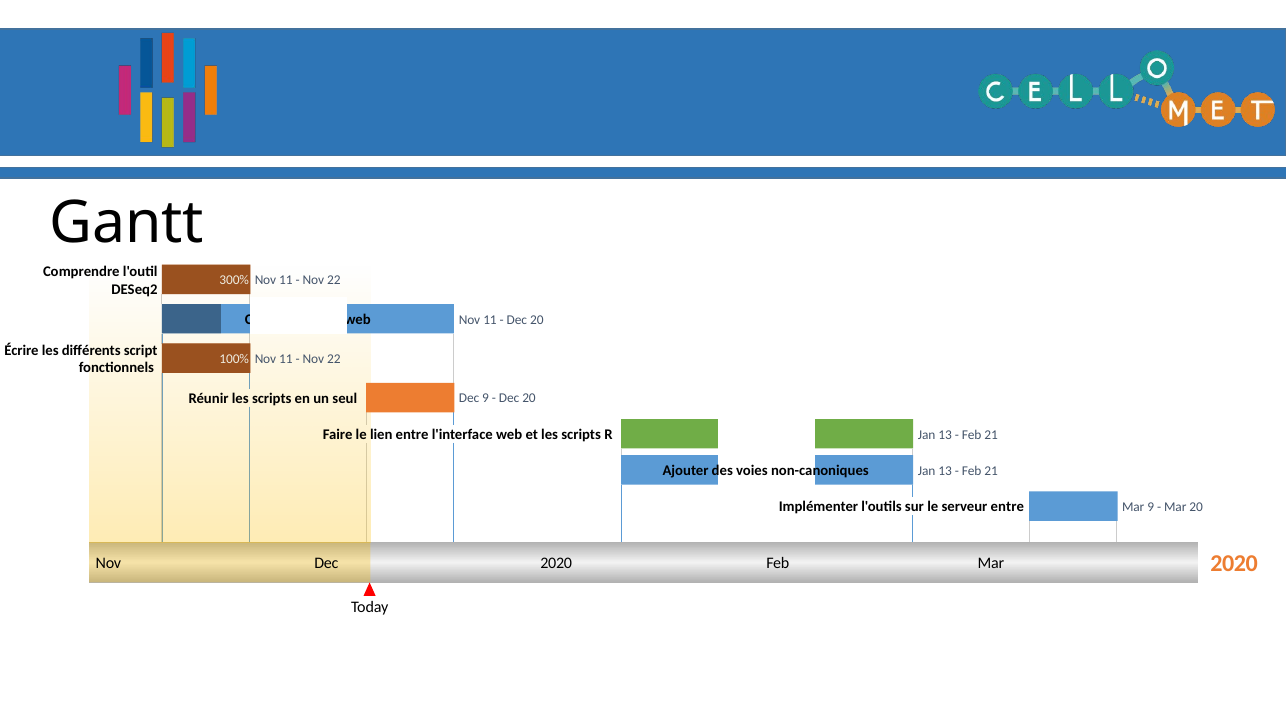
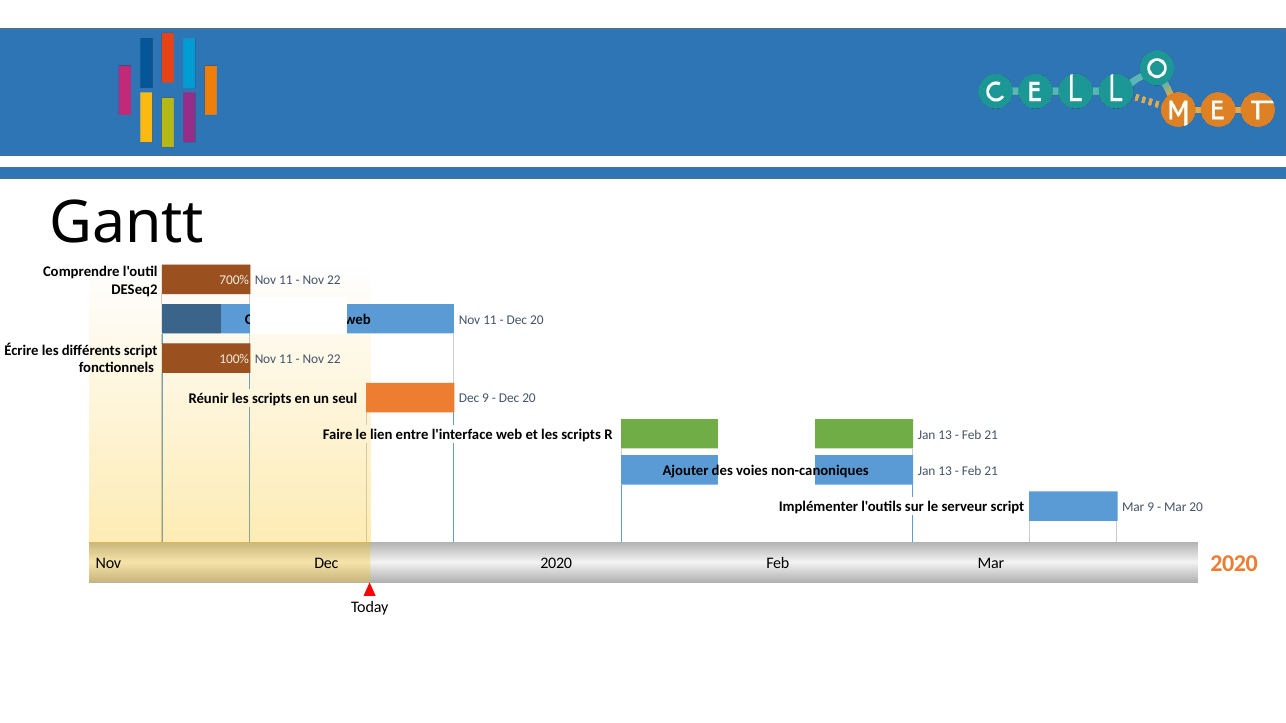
300%: 300% -> 700%
serveur entre: entre -> script
